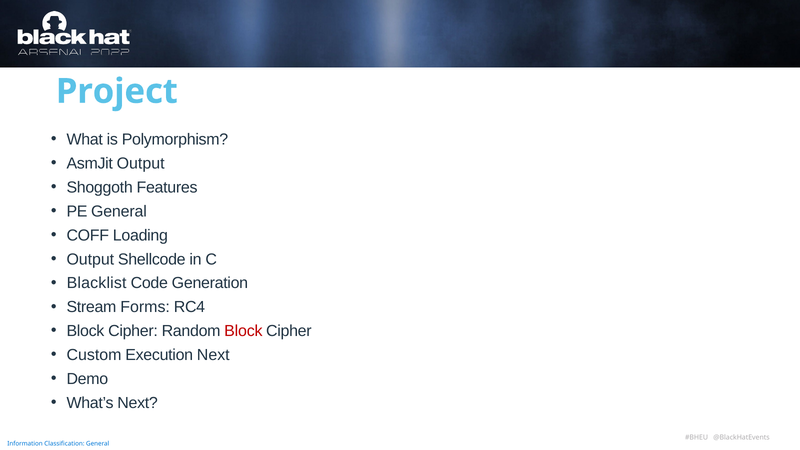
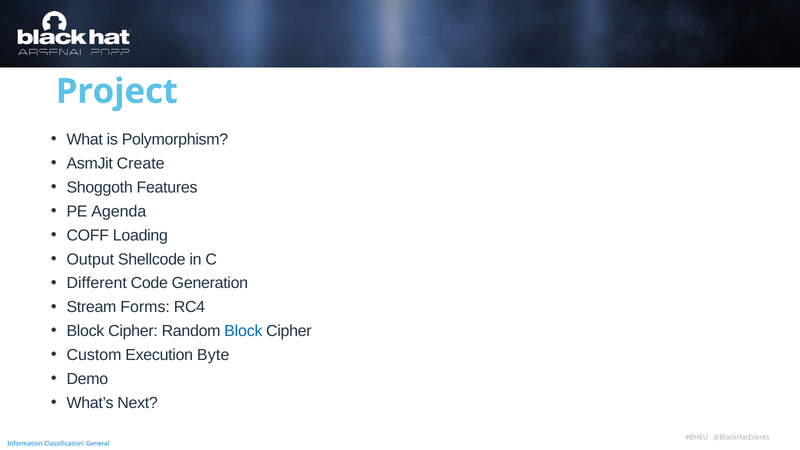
AsmJit Output: Output -> Create
PE General: General -> Agenda
Blacklist: Blacklist -> Different
Block at (243, 331) colour: red -> blue
Execution Next: Next -> Byte
